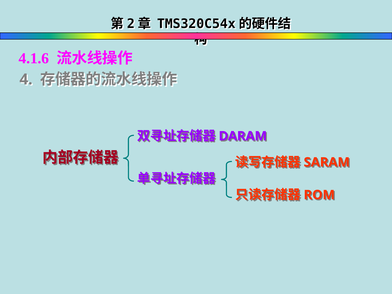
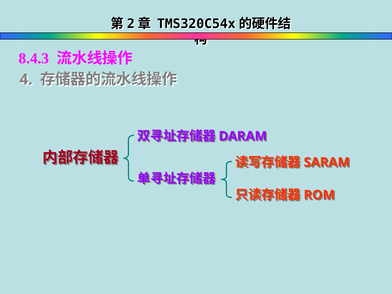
4.1.6: 4.1.6 -> 8.4.3
